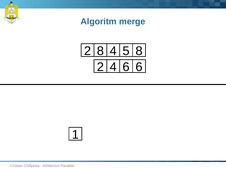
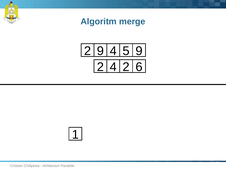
2 8: 8 -> 9
5 8: 8 -> 9
4 6: 6 -> 2
